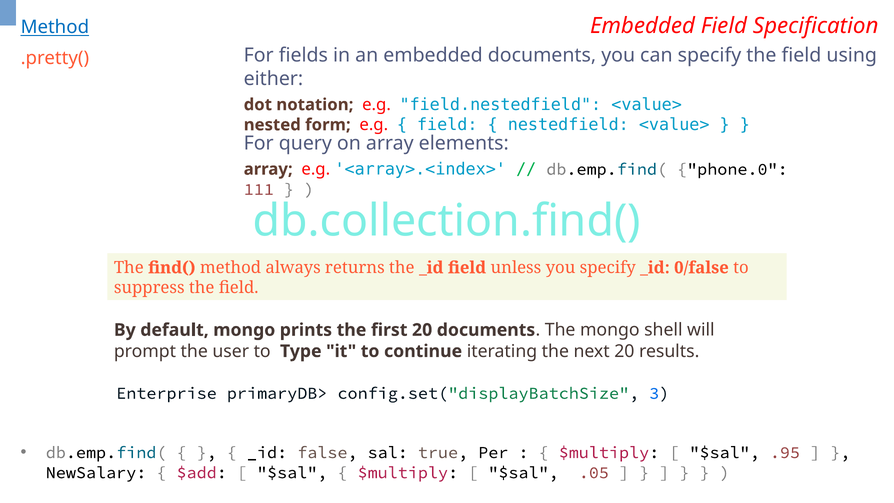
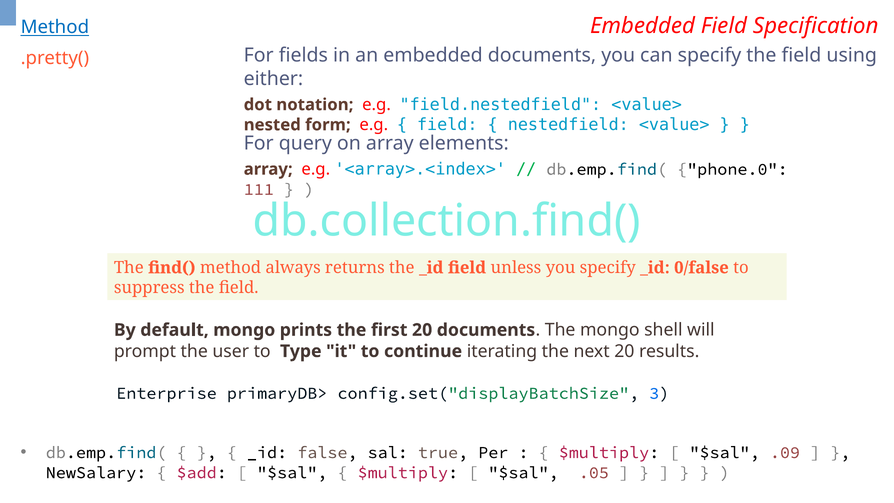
.95: .95 -> .09
